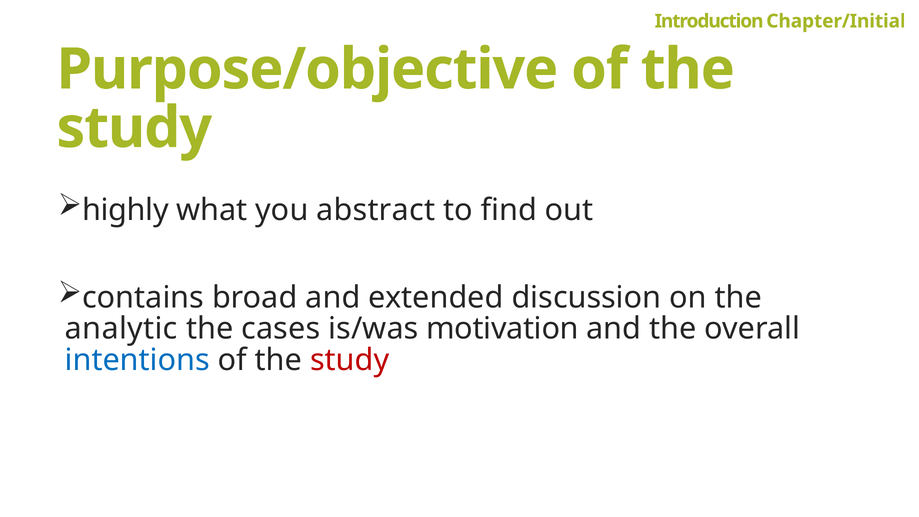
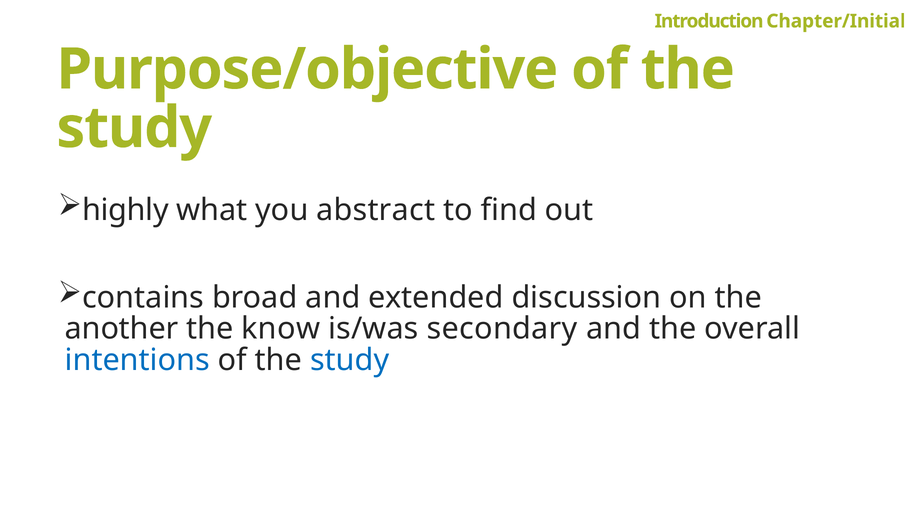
analytic: analytic -> another
cases: cases -> know
motivation: motivation -> secondary
study at (350, 360) colour: red -> blue
